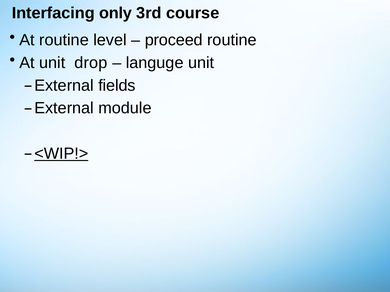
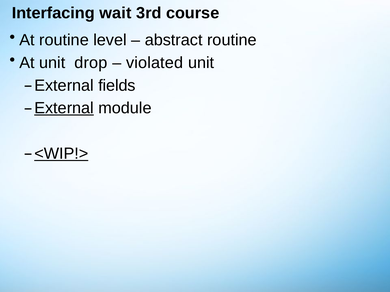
only: only -> wait
proceed: proceed -> abstract
languge: languge -> violated
External at (64, 108) underline: none -> present
